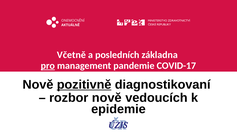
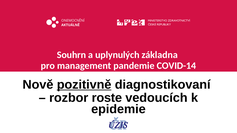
Včetně: Včetně -> Souhrn
posledních: posledních -> uplynulých
pro underline: present -> none
COVID-17: COVID-17 -> COVID-14
rozbor nově: nově -> roste
